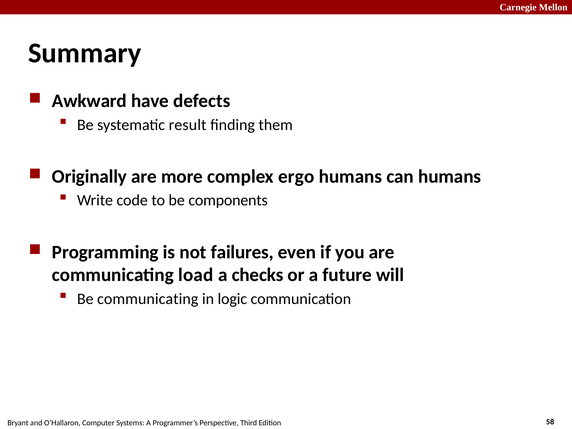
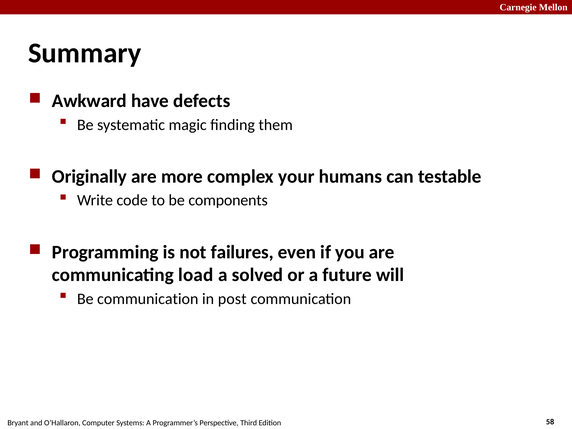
result: result -> magic
ergo: ergo -> your
can humans: humans -> testable
checks: checks -> solved
Be communicating: communicating -> communication
logic: logic -> post
